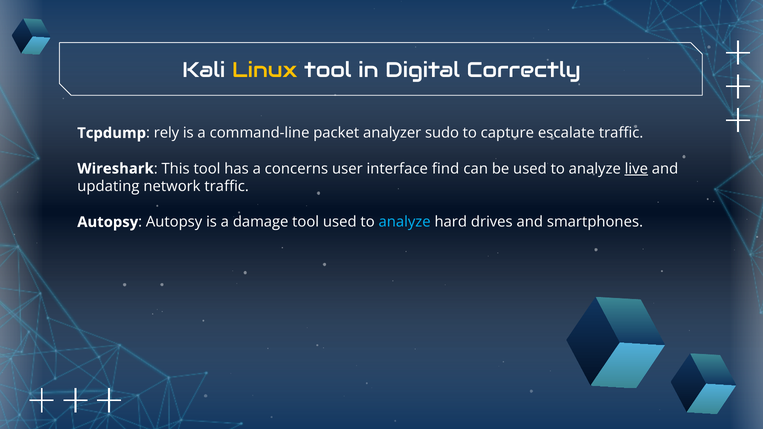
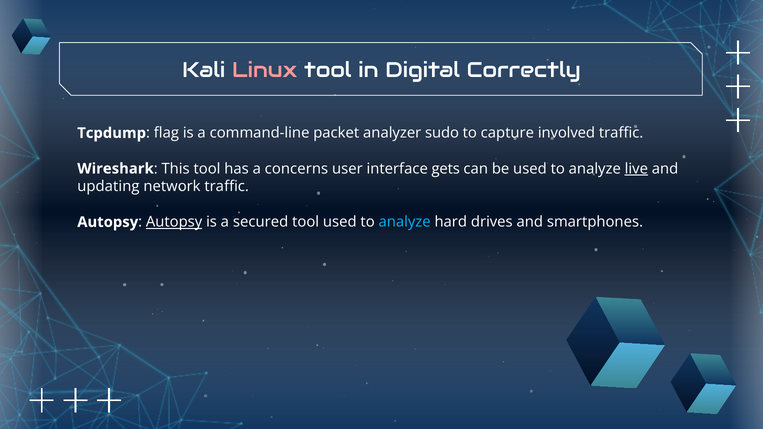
Linux colour: yellow -> pink
rely: rely -> flag
escalate: escalate -> involved
find: find -> gets
Autopsy at (174, 222) underline: none -> present
damage: damage -> secured
